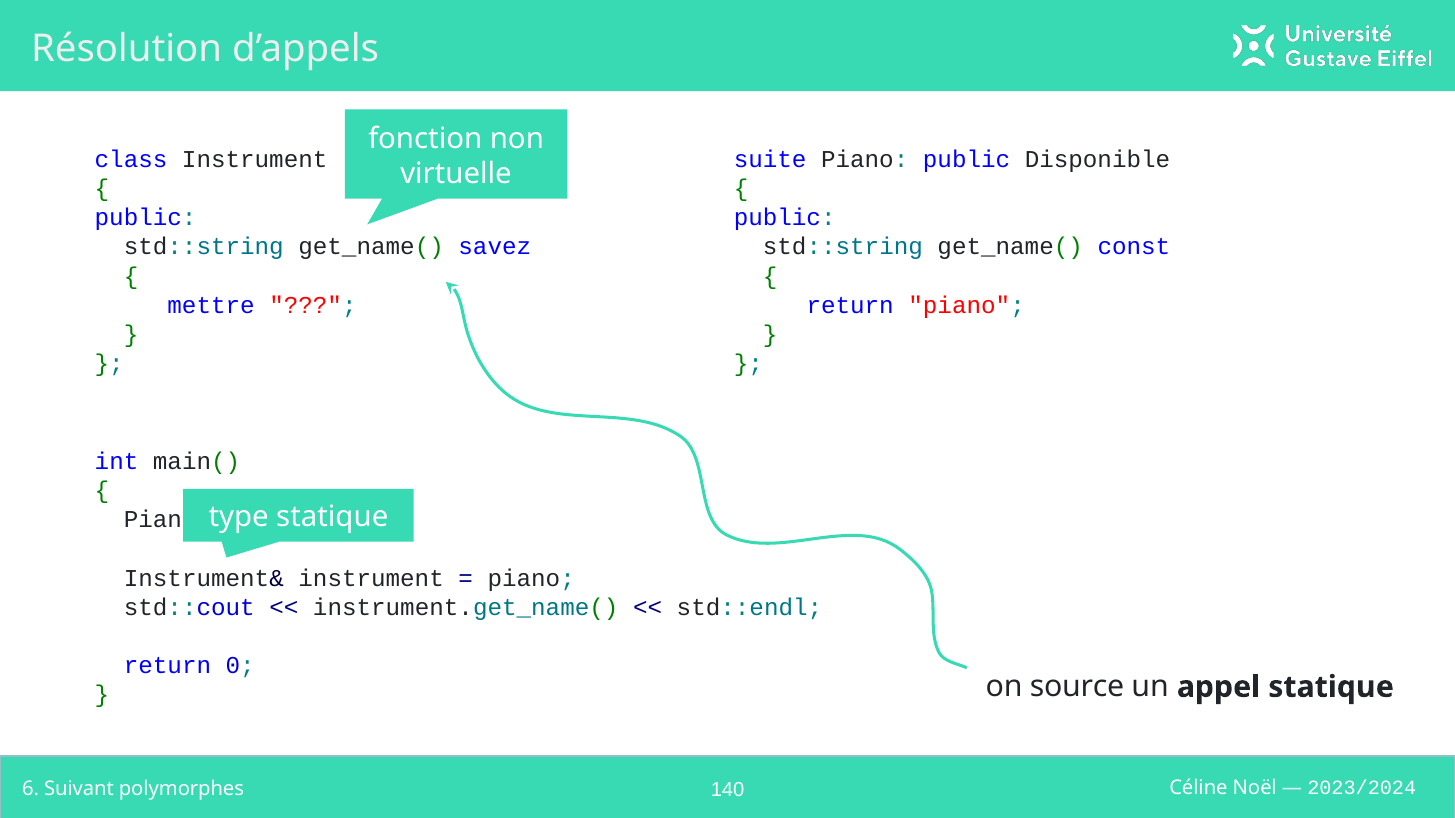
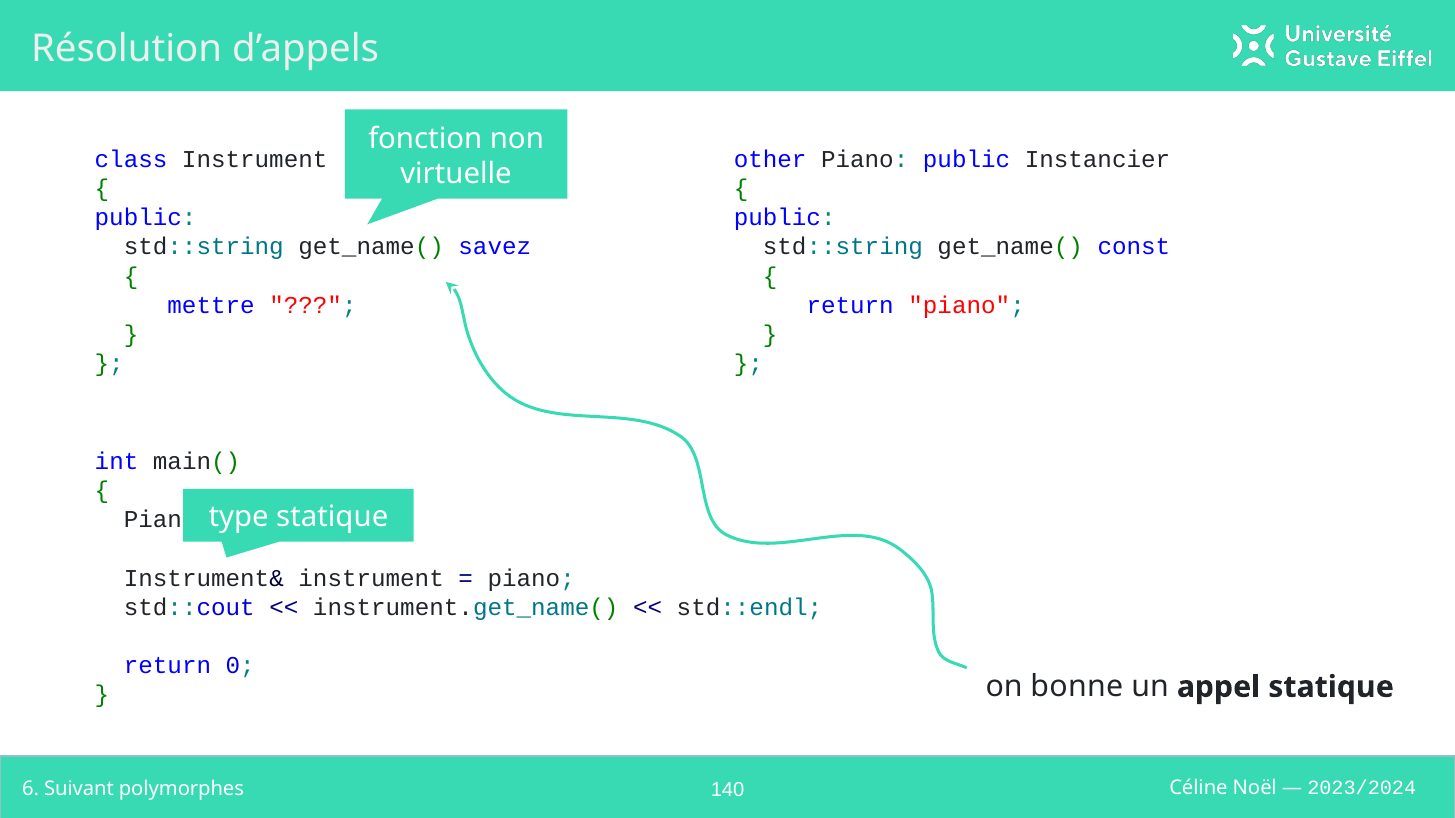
suite: suite -> other
Disponible: Disponible -> Instancier
source: source -> bonne
